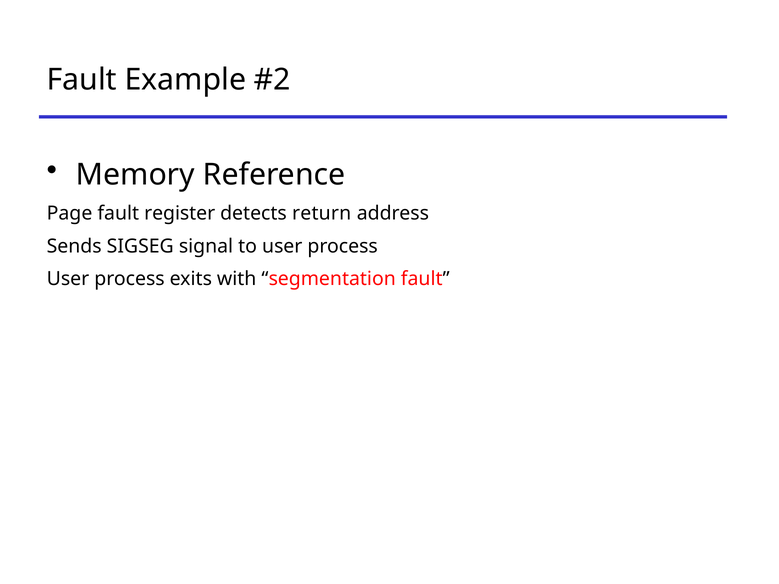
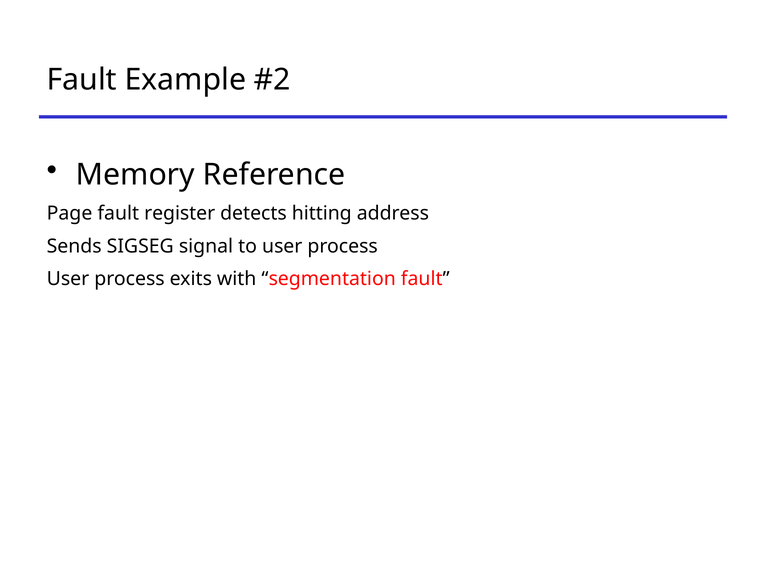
return: return -> hitting
